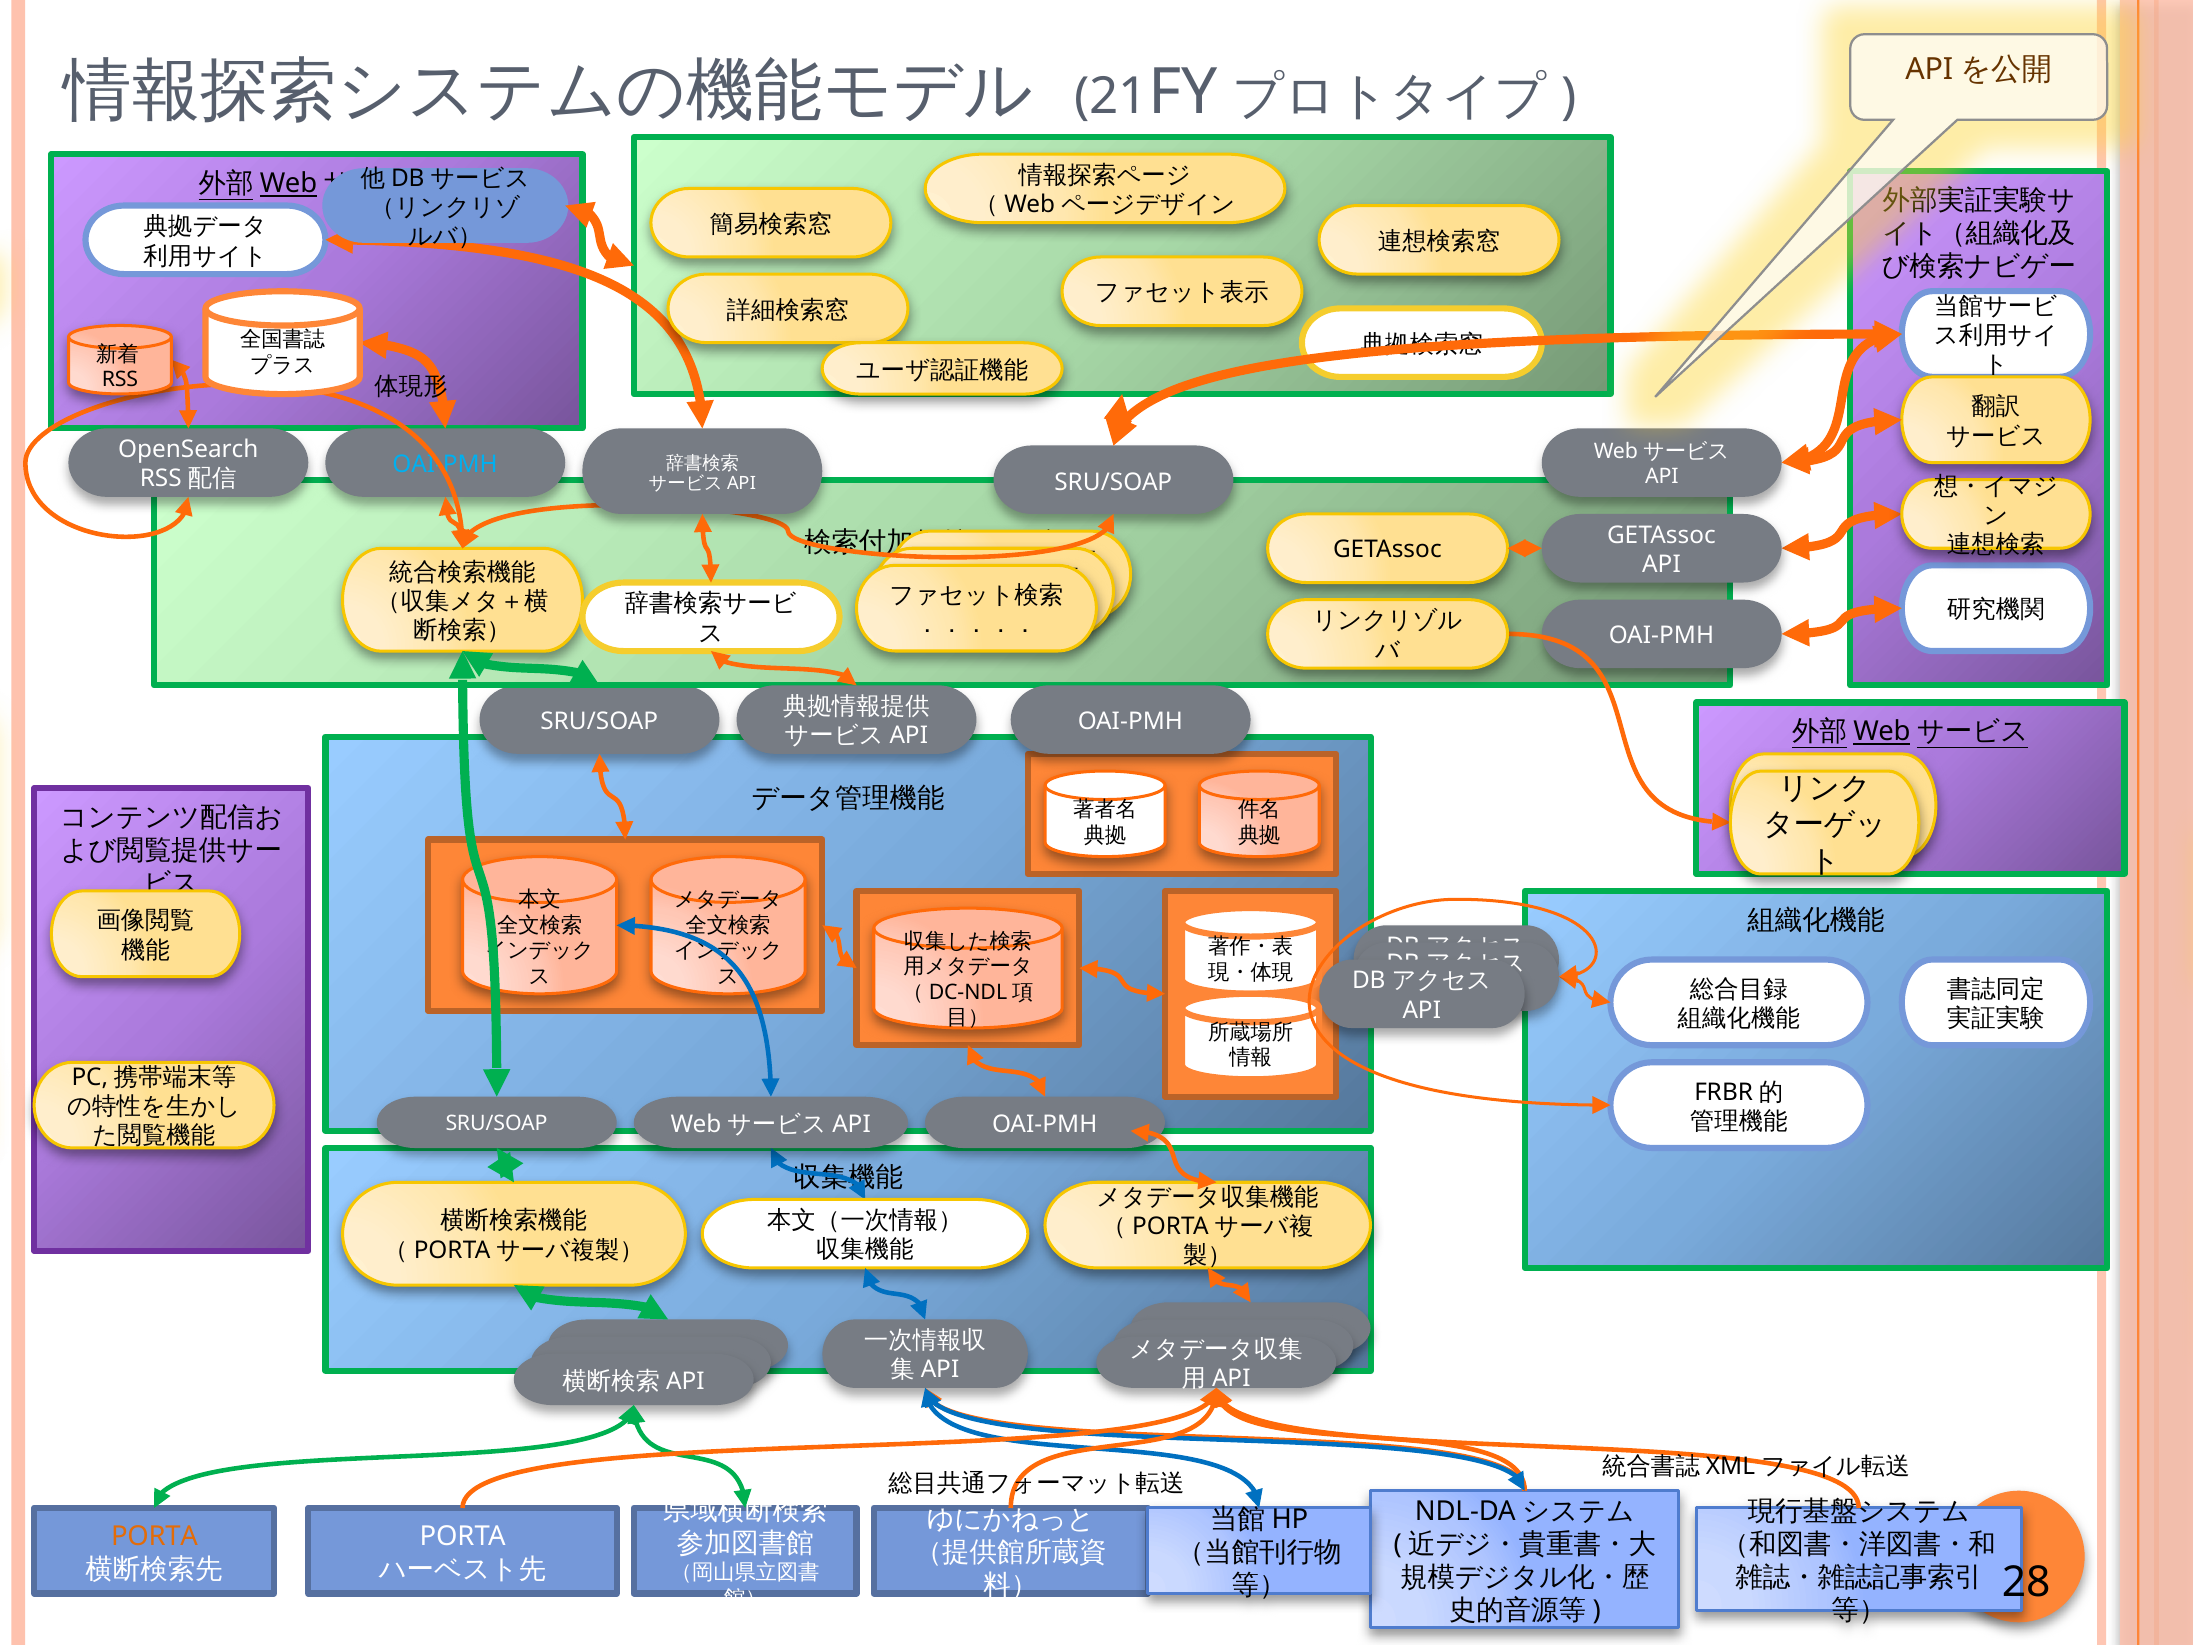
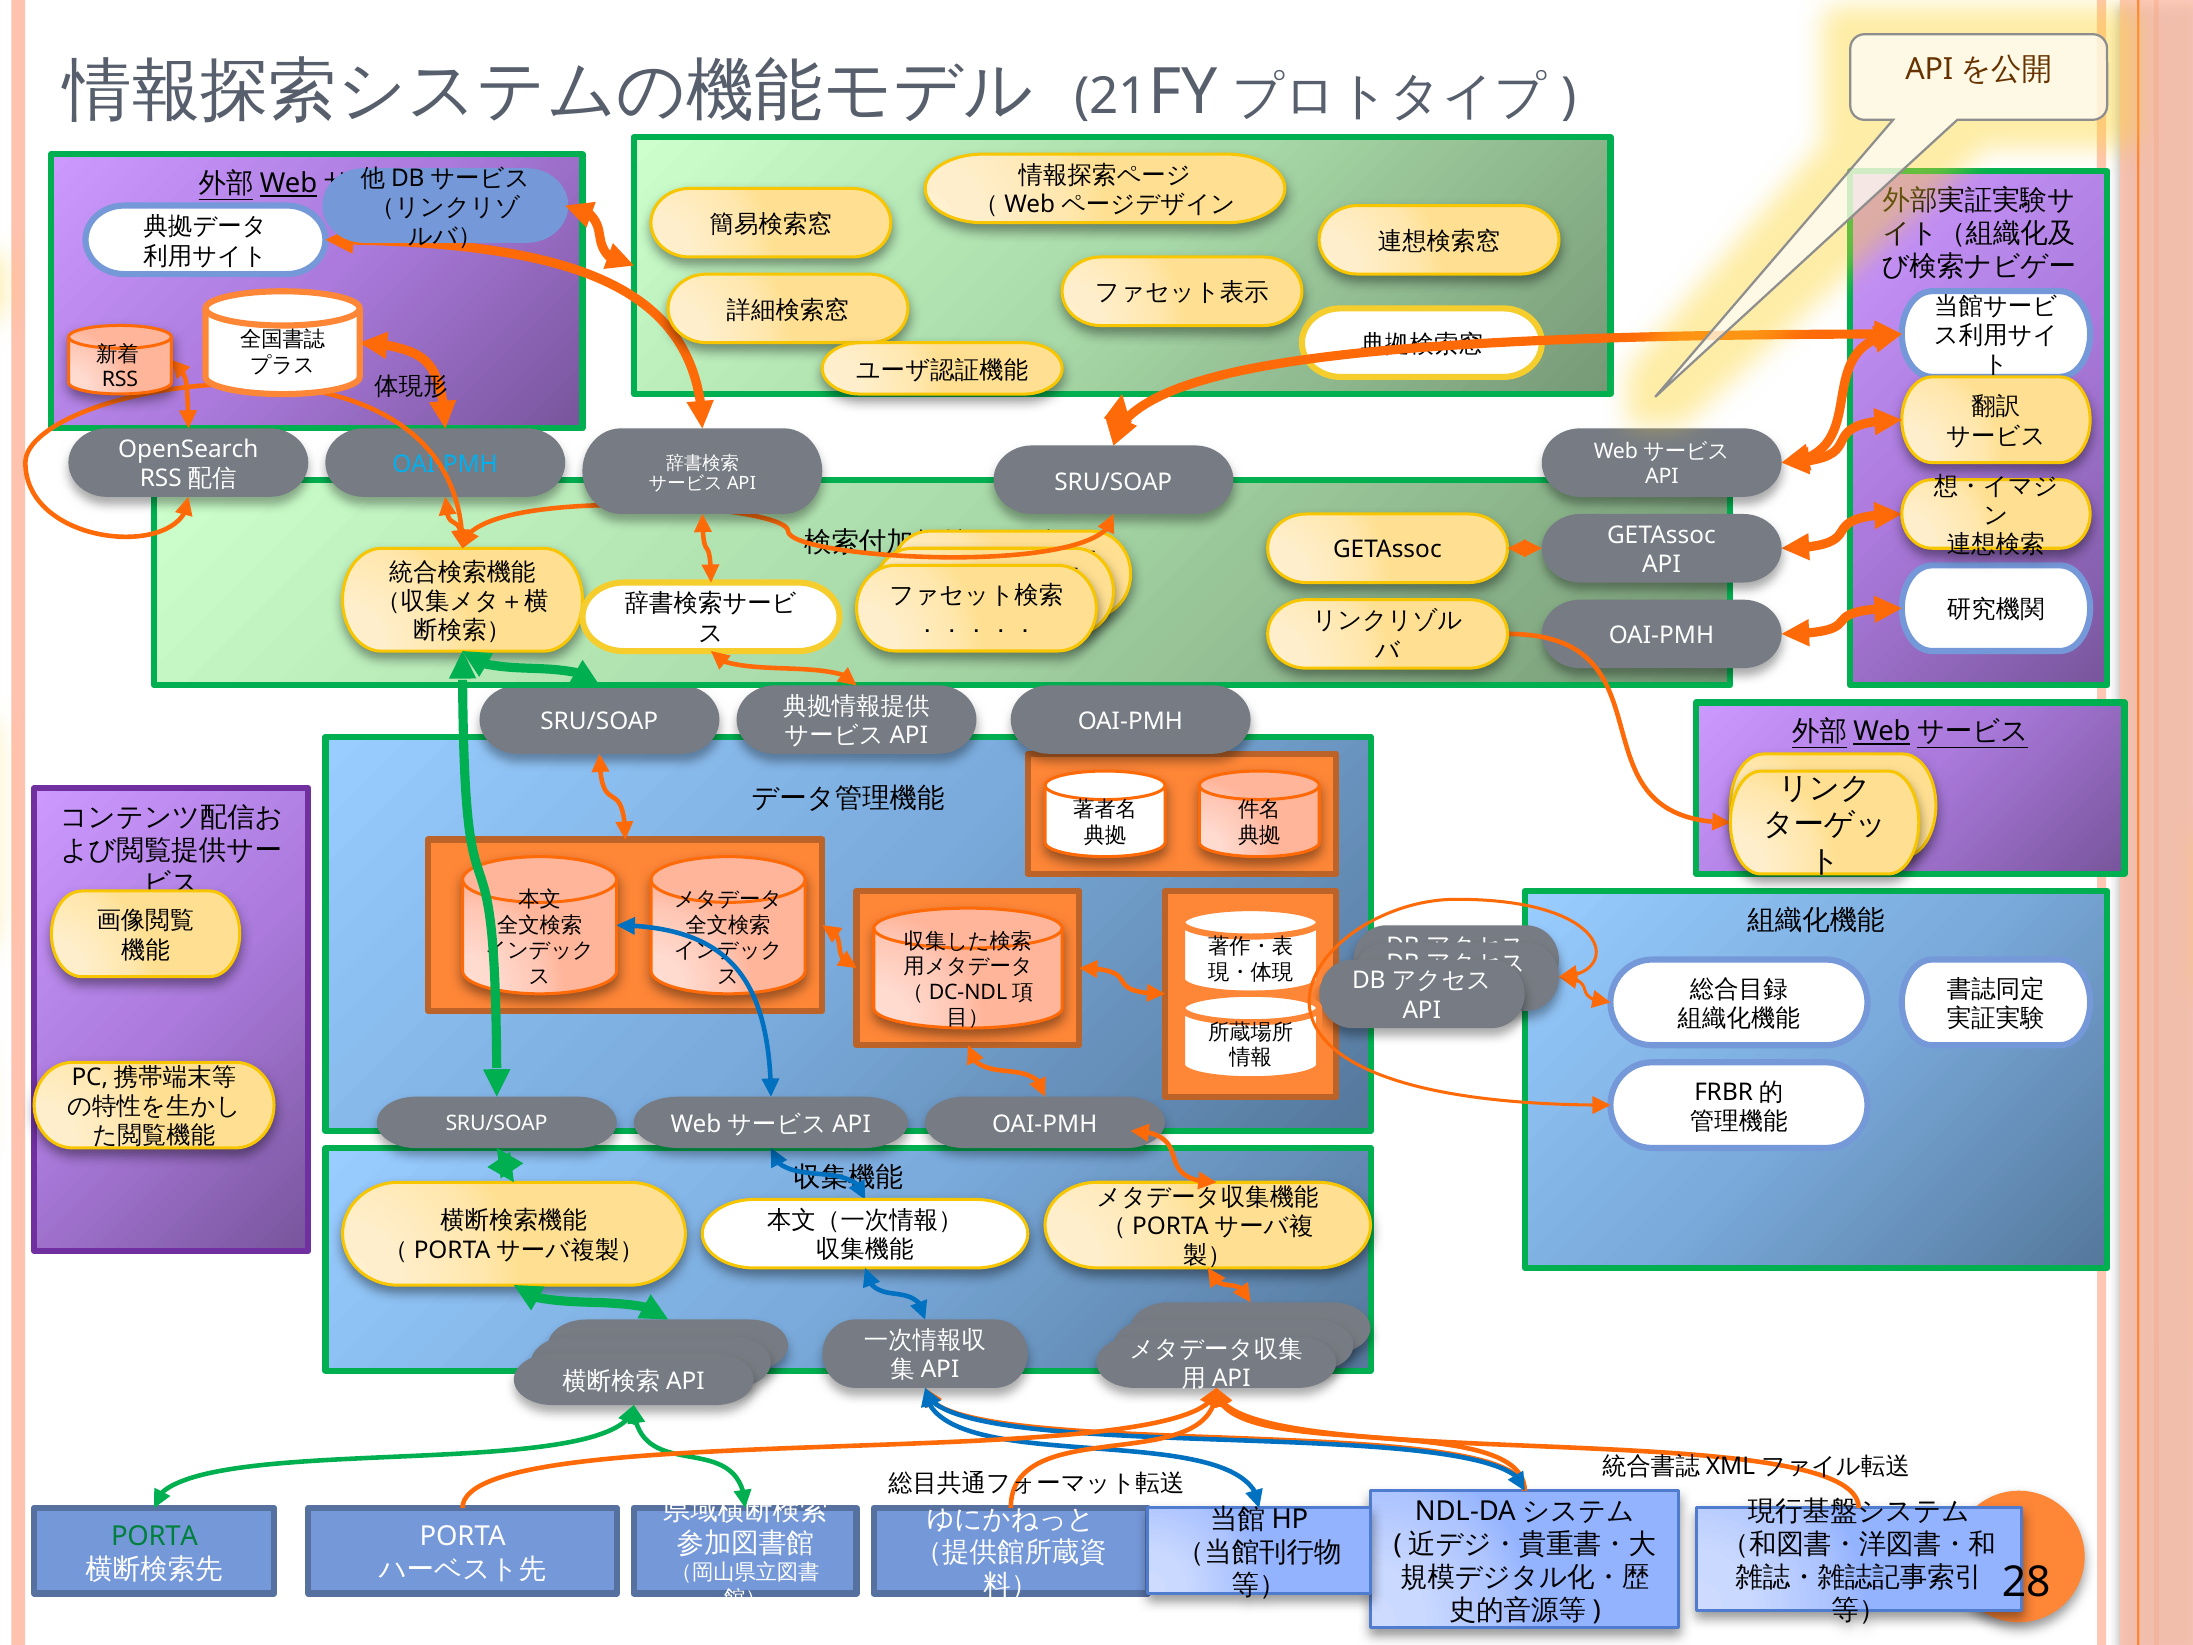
PORTA at (154, 1536) colour: orange -> green
